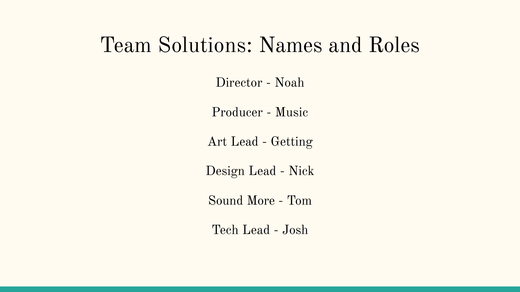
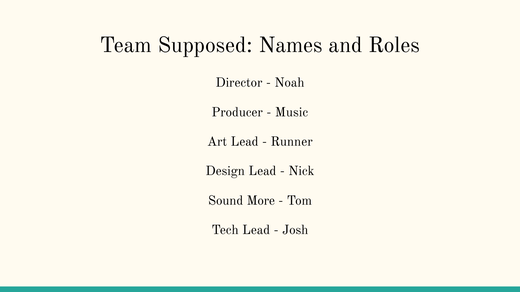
Solutions: Solutions -> Supposed
Getting: Getting -> Runner
